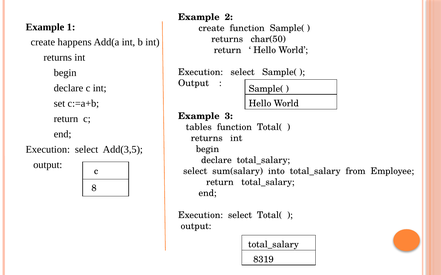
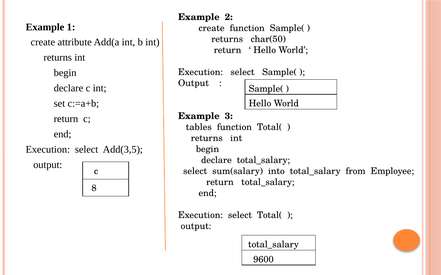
happens: happens -> attribute
8319: 8319 -> 9600
